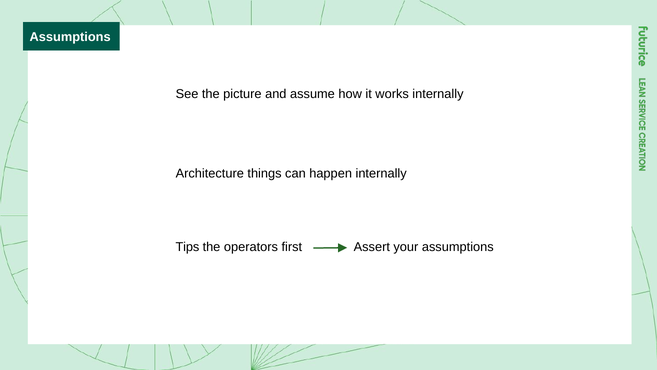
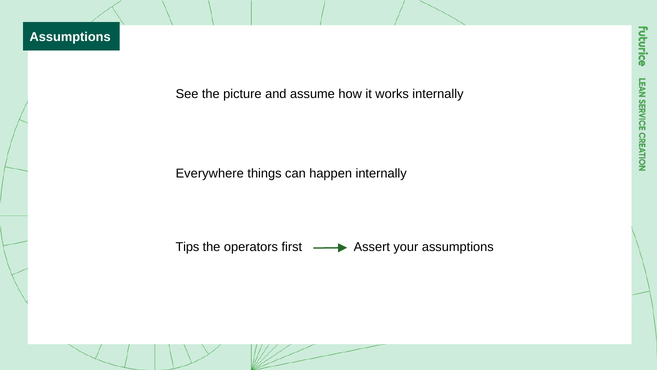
Architecture: Architecture -> Everywhere
